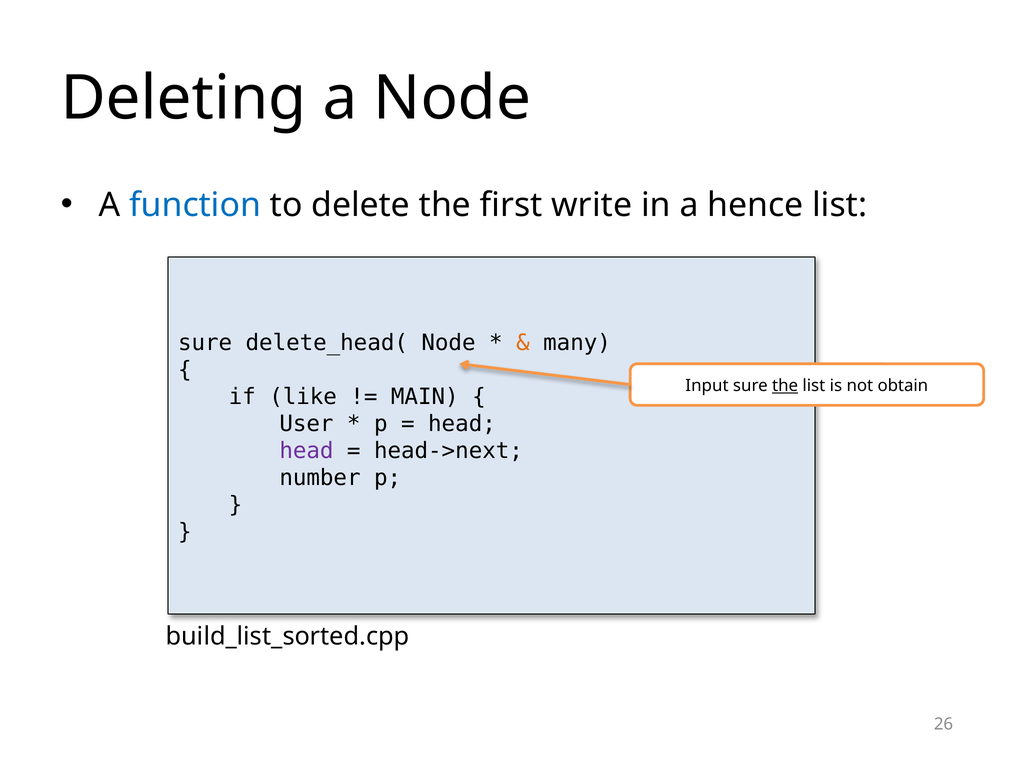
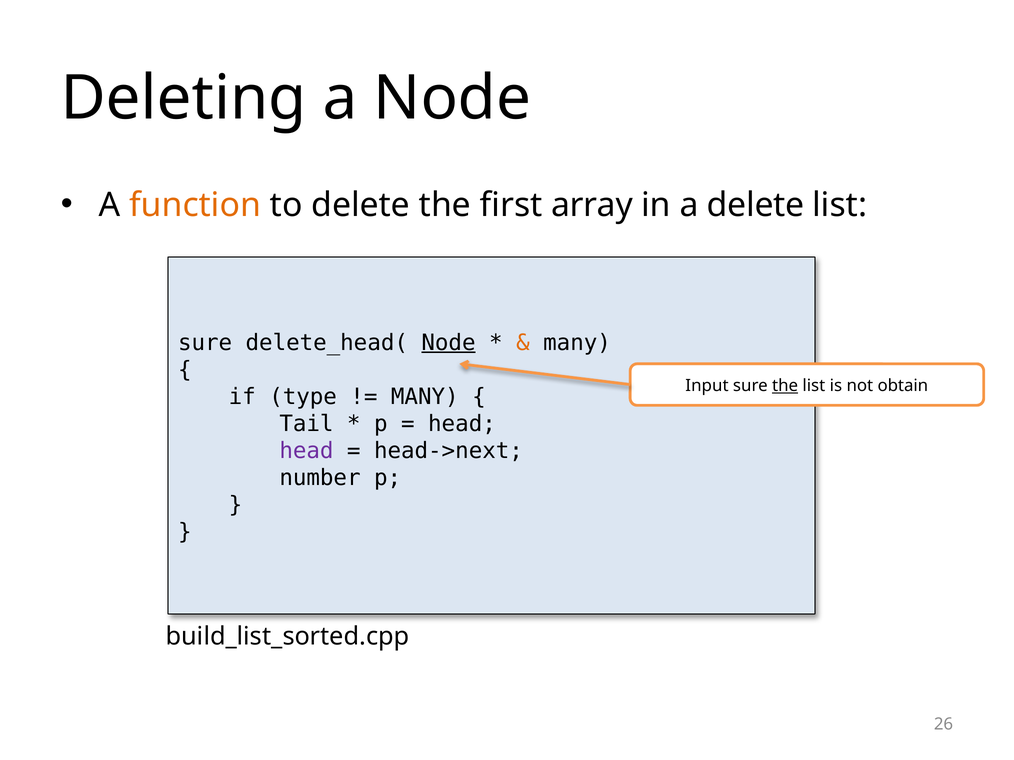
function colour: blue -> orange
write: write -> array
a hence: hence -> delete
Node at (449, 343) underline: none -> present
like: like -> type
MAIN at (425, 397): MAIN -> MANY
User: User -> Tail
